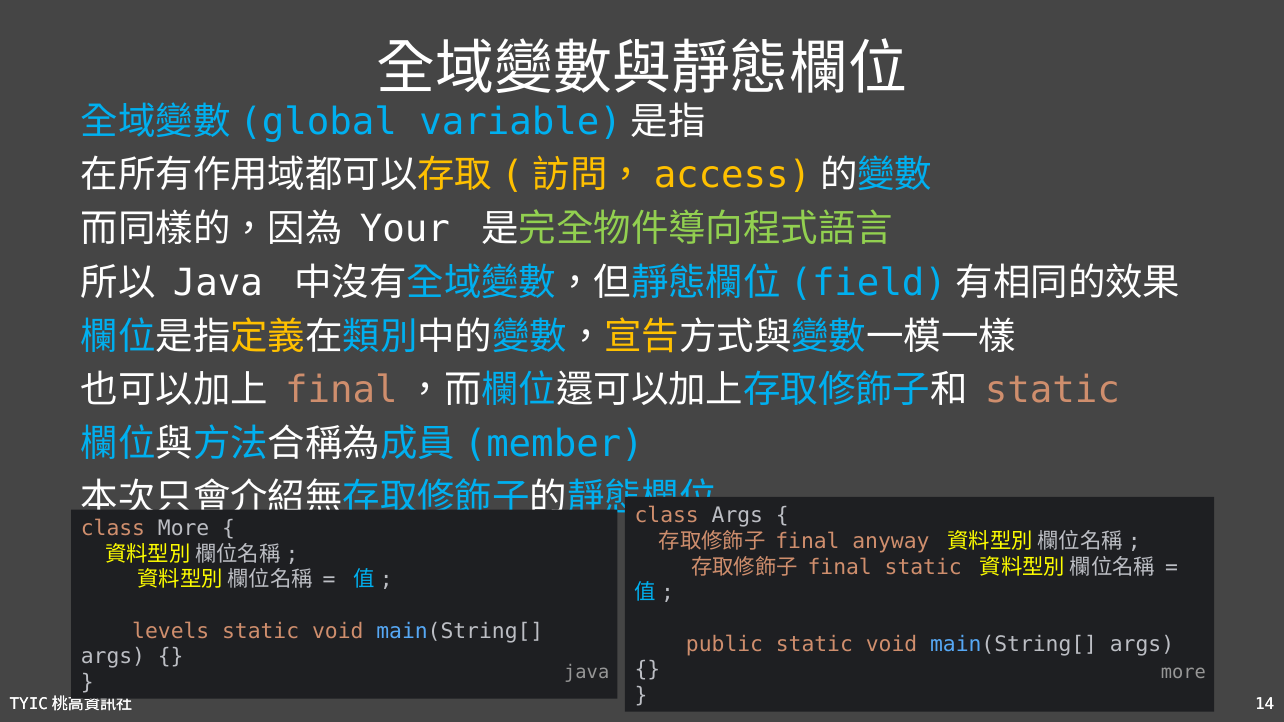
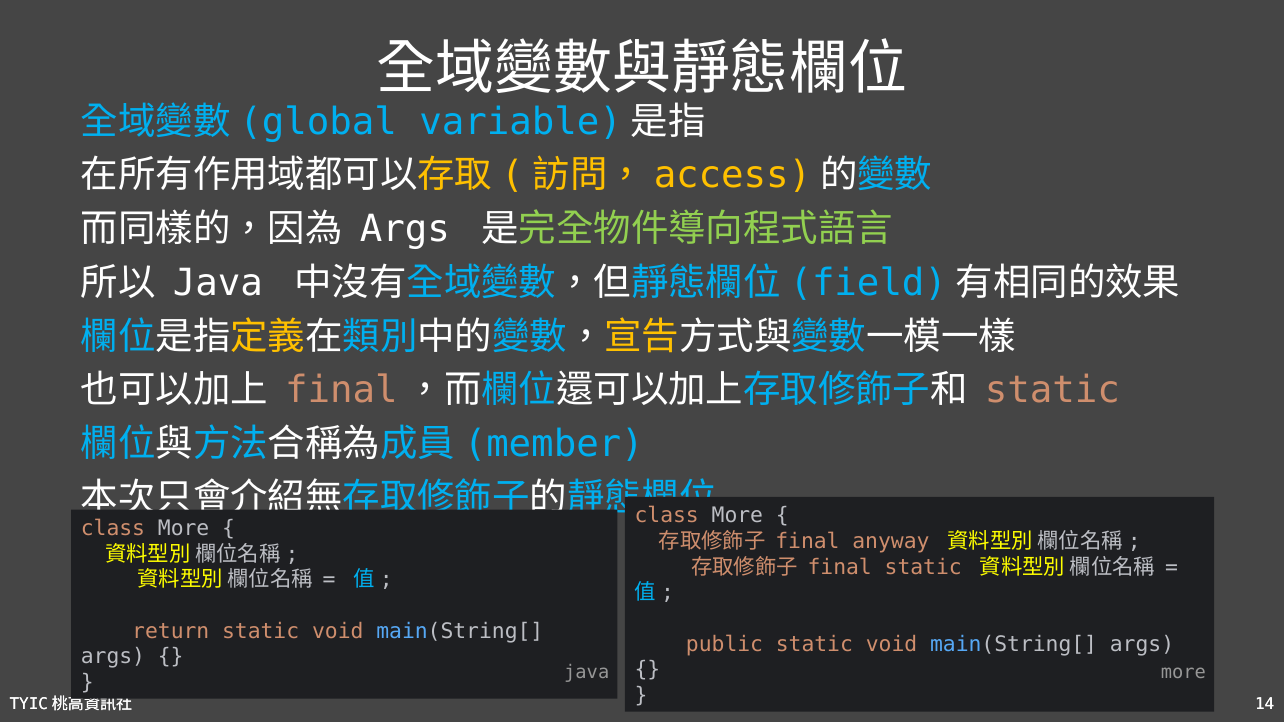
Your at (405, 229): Your -> Args
Args at (737, 516): Args -> More
levels: levels -> return
